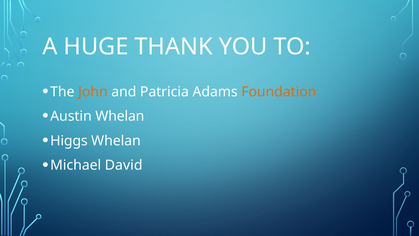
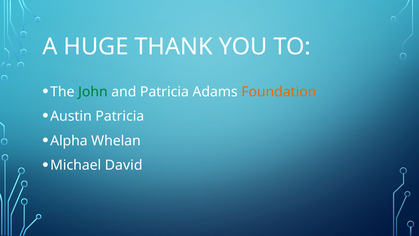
John colour: orange -> green
Austin Whelan: Whelan -> Patricia
Higgs: Higgs -> Alpha
